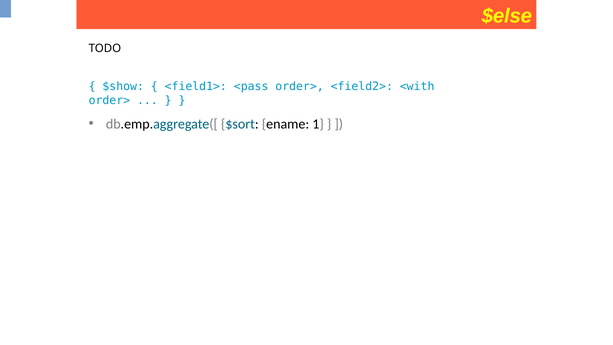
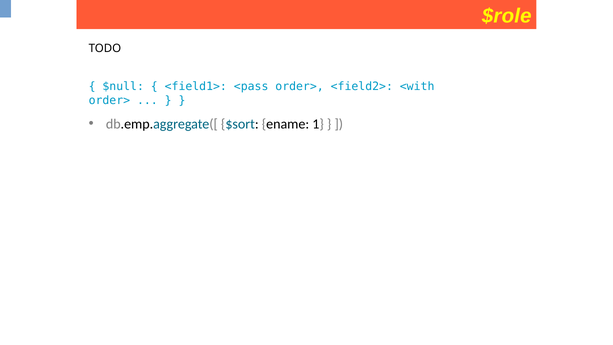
$else: $else -> $role
$show: $show -> $null
